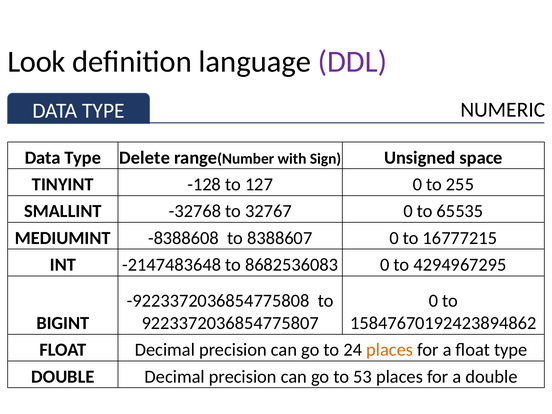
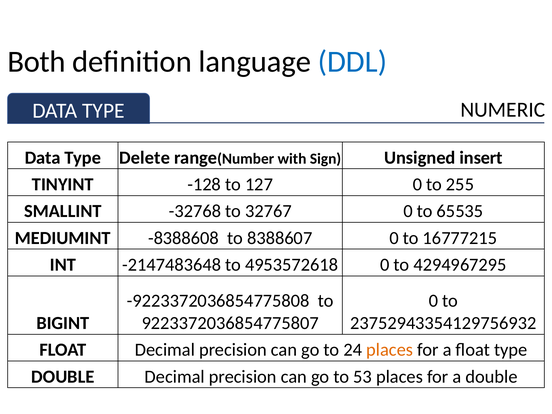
Look: Look -> Both
DDL colour: purple -> blue
space: space -> insert
8682536083: 8682536083 -> 4953572618
15847670192423894862: 15847670192423894862 -> 23752943354129756932
